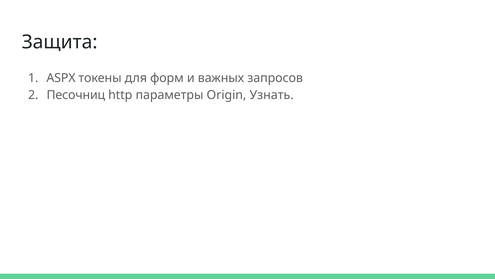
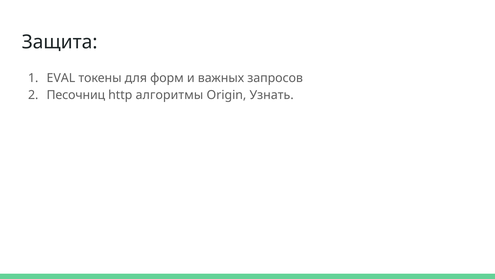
ASPX: ASPX -> EVAL
параметры: параметры -> алгоритмы
